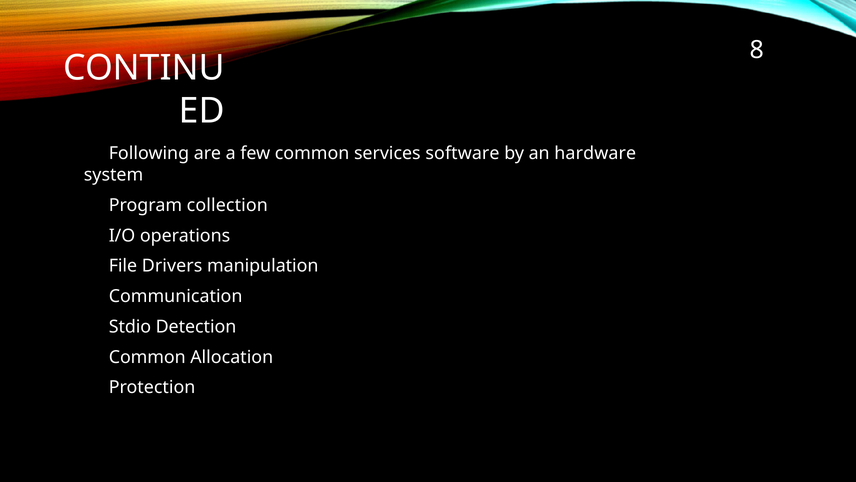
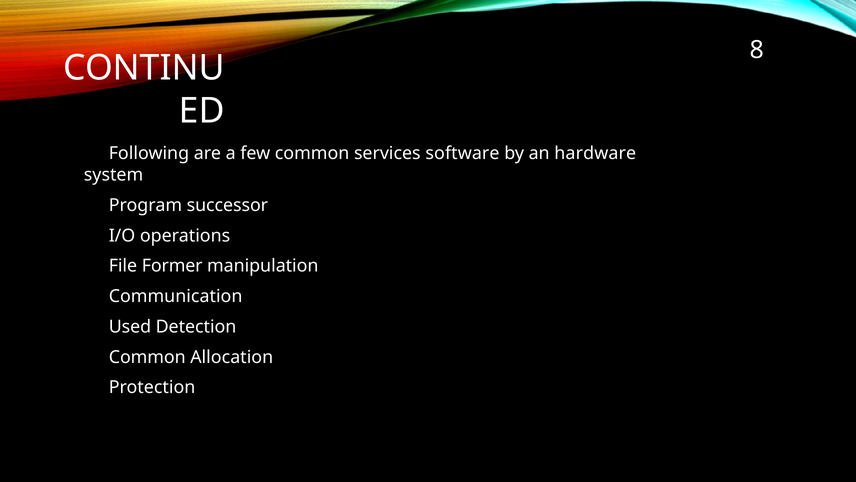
collection: collection -> successor
Drivers: Drivers -> Former
Stdio: Stdio -> Used
